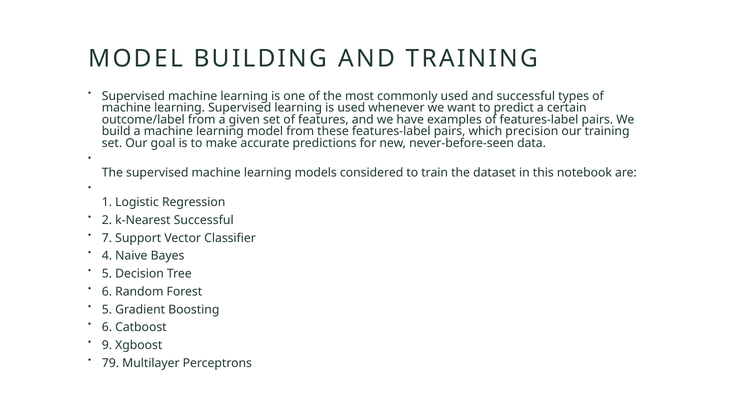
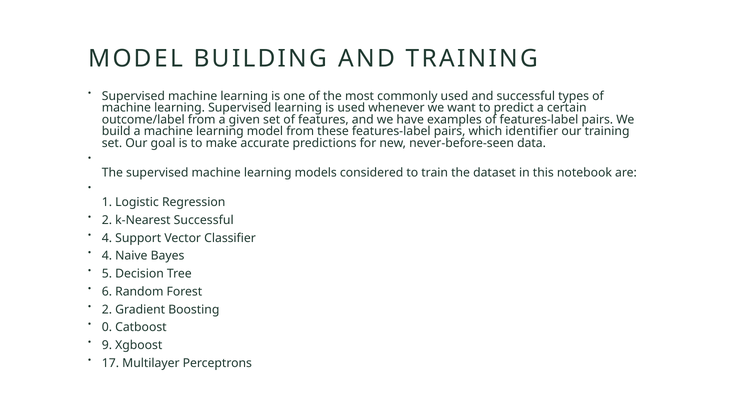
precision: precision -> identifier
7 at (107, 238): 7 -> 4
5 at (107, 309): 5 -> 2
6 at (107, 327): 6 -> 0
79: 79 -> 17
